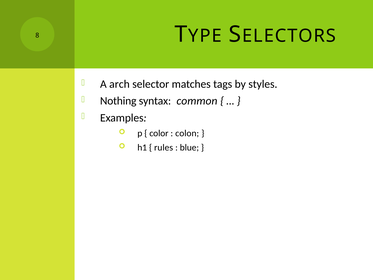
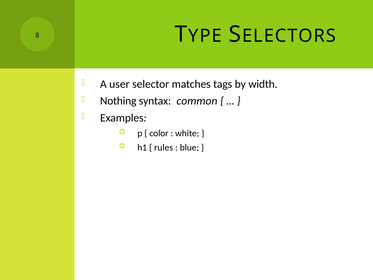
arch: arch -> user
styles: styles -> width
colon: colon -> white
